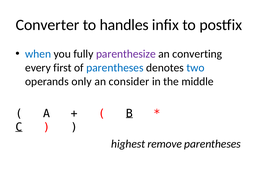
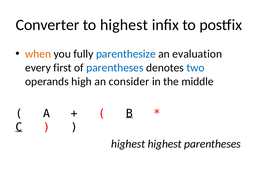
to handles: handles -> highest
when colour: blue -> orange
parenthesize colour: purple -> blue
converting: converting -> evaluation
only: only -> high
highest remove: remove -> highest
